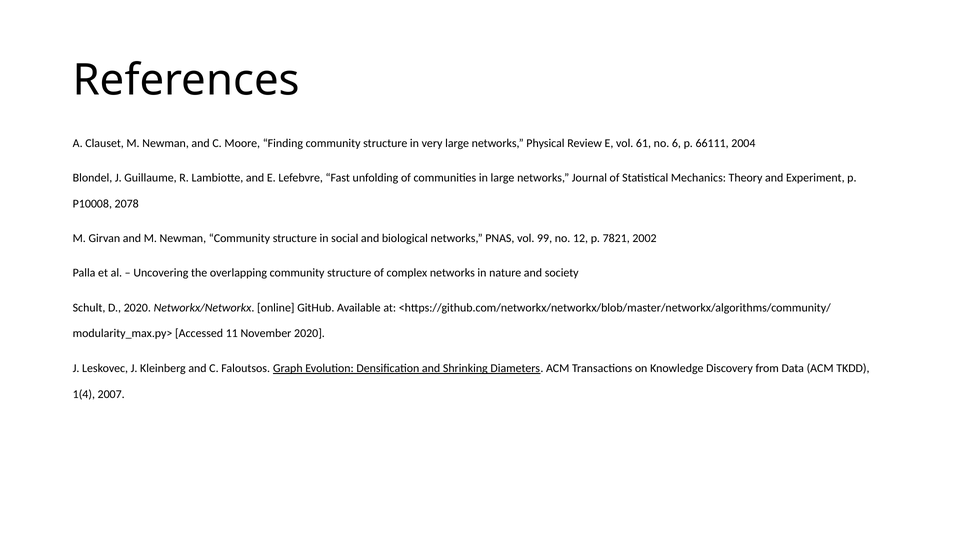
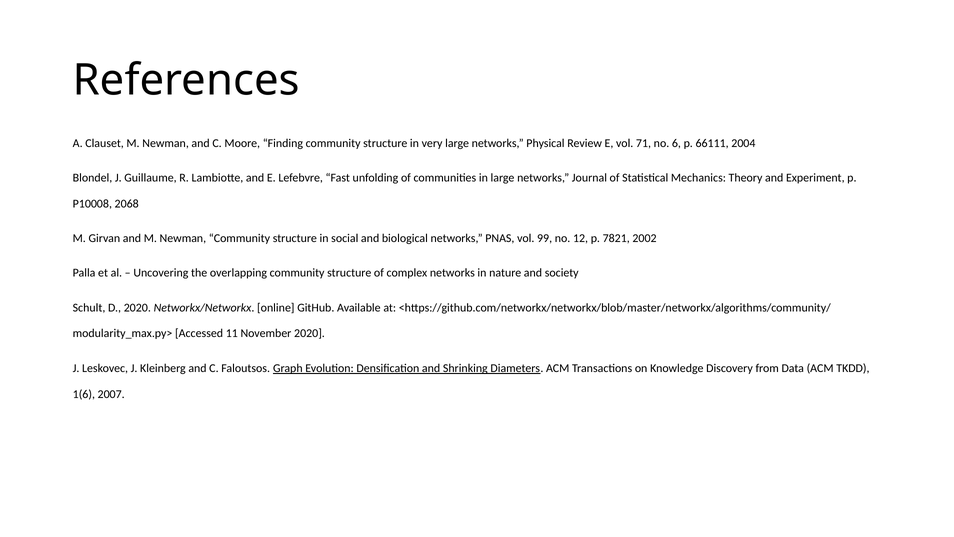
61: 61 -> 71
2078: 2078 -> 2068
1(4: 1(4 -> 1(6
